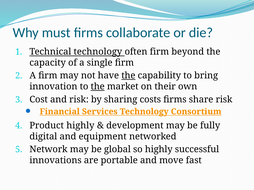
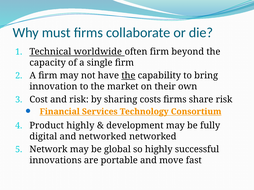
Technical technology: technology -> worldwide
the at (98, 87) underline: present -> none
and equipment: equipment -> networked
